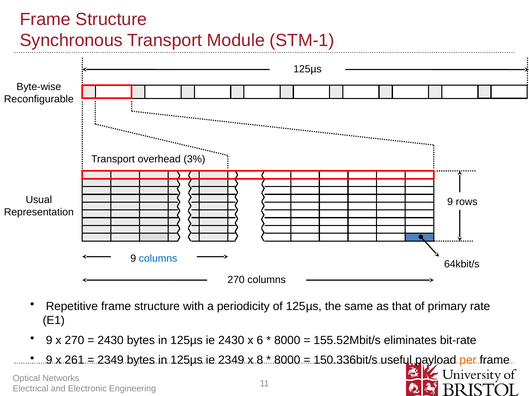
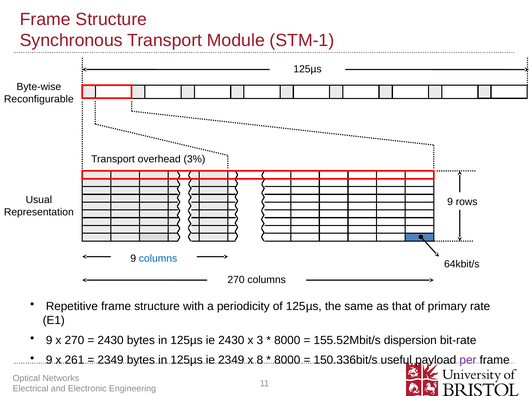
6: 6 -> 3
eliminates: eliminates -> dispersion
per colour: orange -> purple
